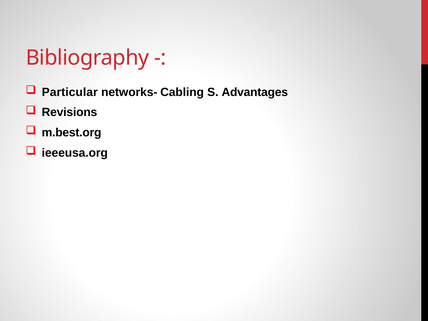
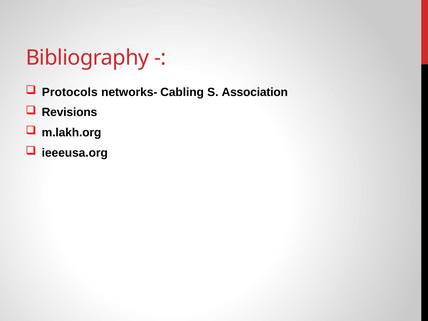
Particular: Particular -> Protocols
Advantages: Advantages -> Association
m.best.org: m.best.org -> m.lakh.org
